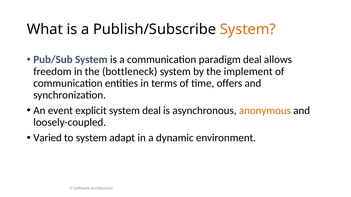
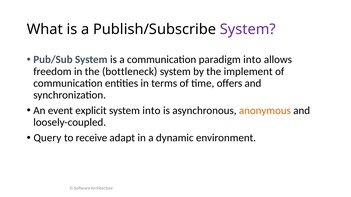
System at (248, 29) colour: orange -> purple
paradigm deal: deal -> into
system deal: deal -> into
Varied: Varied -> Query
to system: system -> receive
